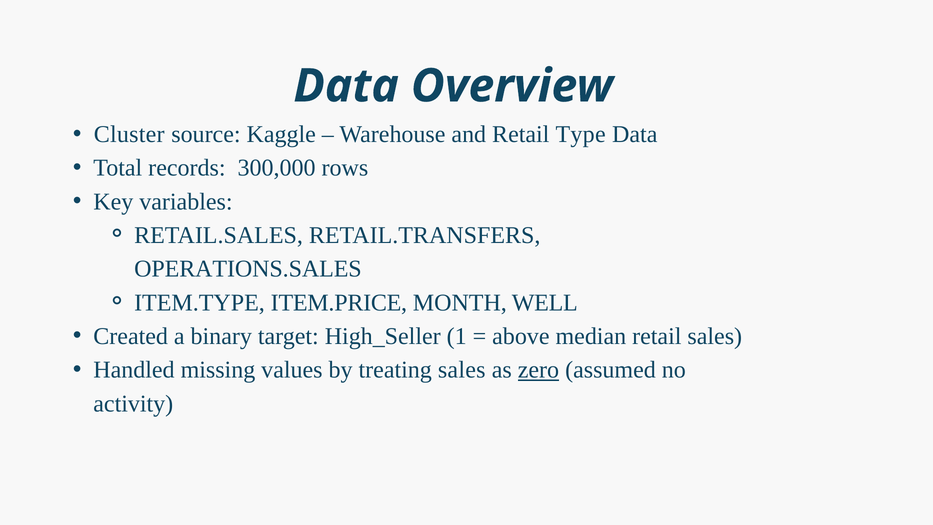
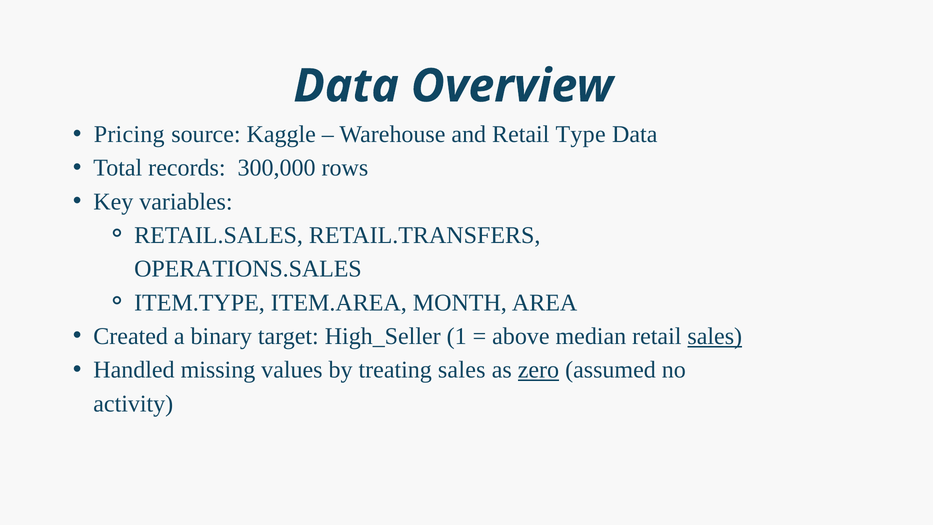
Cluster: Cluster -> Pricing
ITEM.PRICE: ITEM.PRICE -> ITEM.AREA
WELL: WELL -> AREA
sales at (715, 336) underline: none -> present
